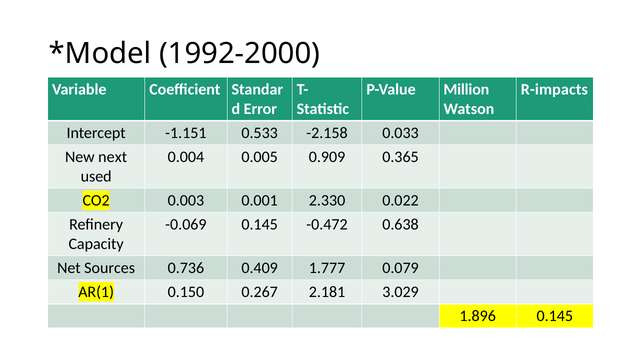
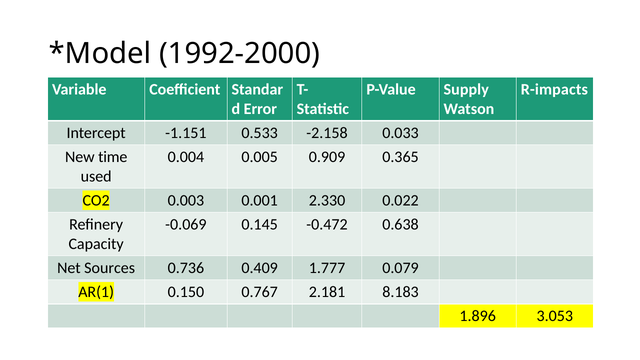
Million: Million -> Supply
next: next -> time
0.267: 0.267 -> 0.767
3.029: 3.029 -> 8.183
1.896 0.145: 0.145 -> 3.053
